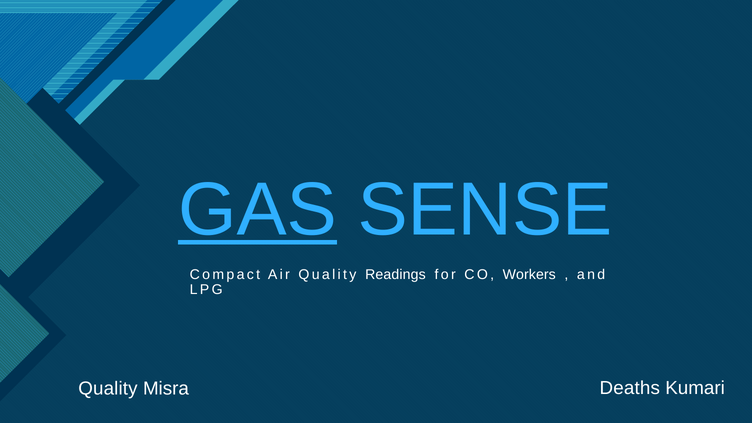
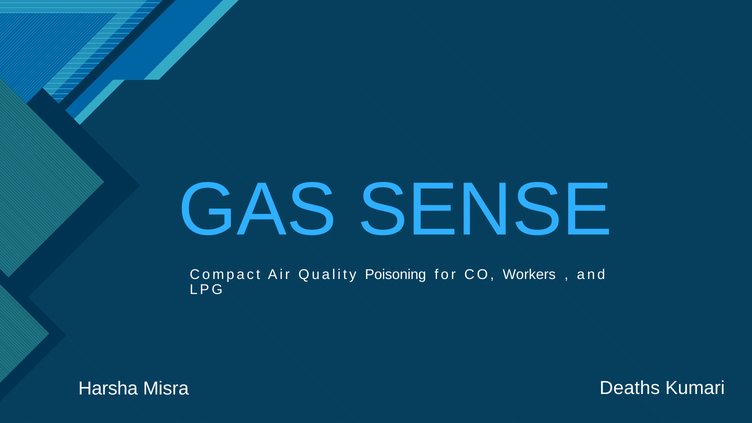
GAS underline: present -> none
Readings: Readings -> Poisoning
Quality at (108, 388): Quality -> Harsha
